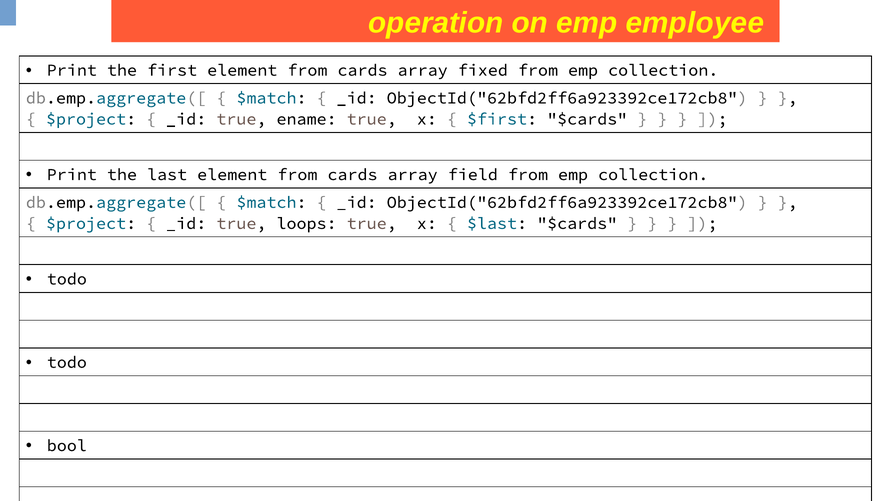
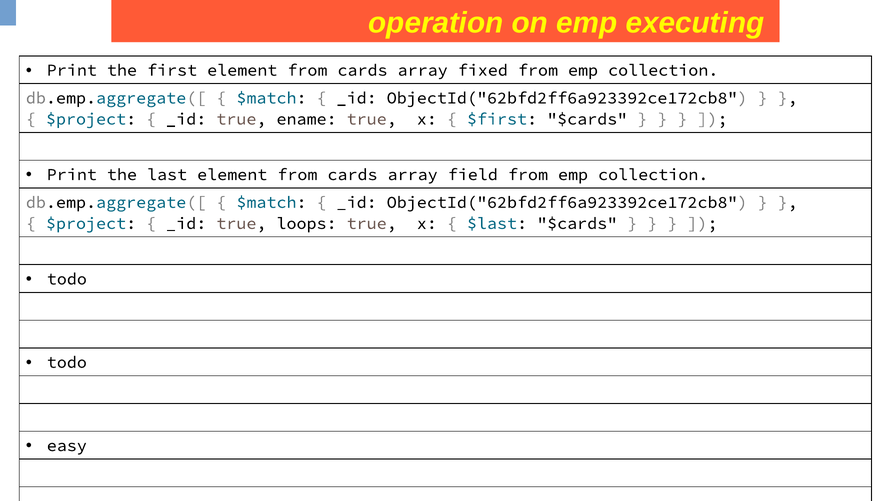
employee: employee -> executing
bool: bool -> easy
